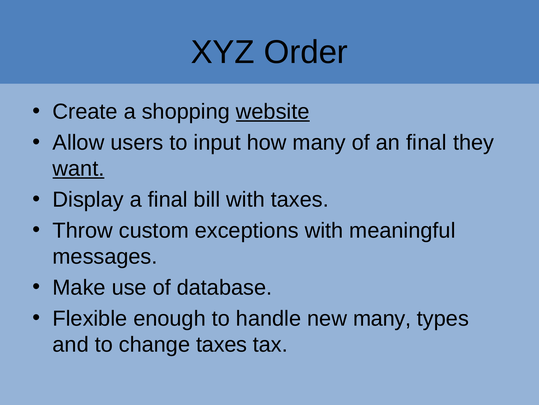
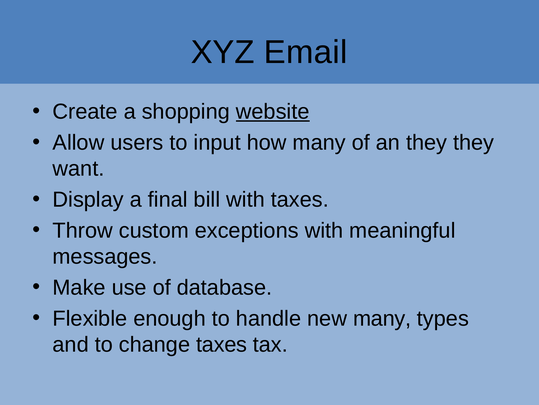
Order: Order -> Email
an final: final -> they
want underline: present -> none
